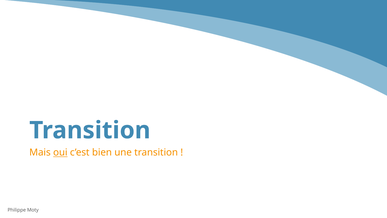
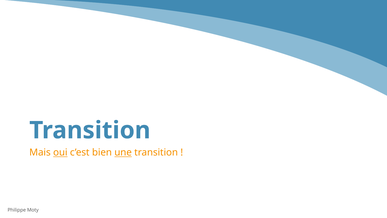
une underline: none -> present
